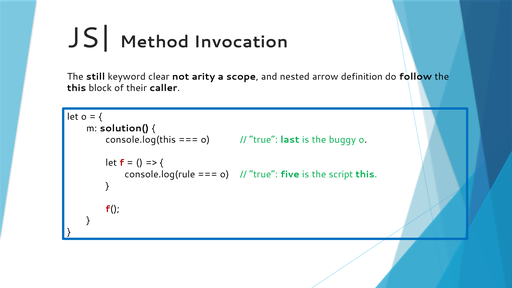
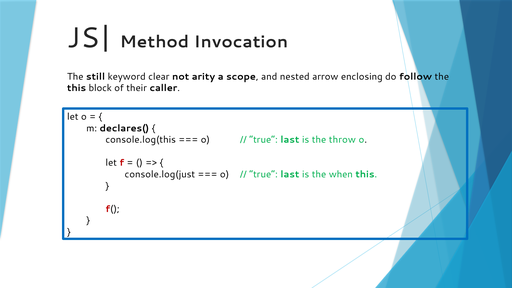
definition: definition -> enclosing
solution(: solution( -> declares(
buggy: buggy -> throw
console.log(rule: console.log(rule -> console.log(just
five at (290, 174): five -> last
script: script -> when
